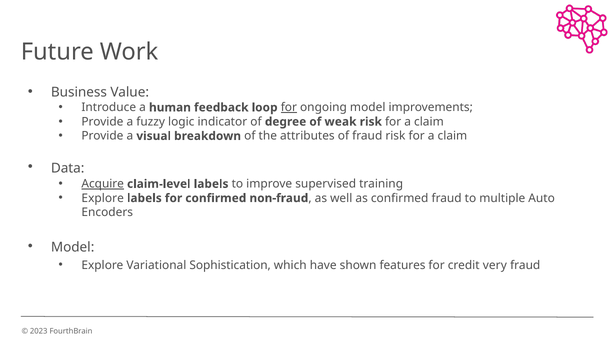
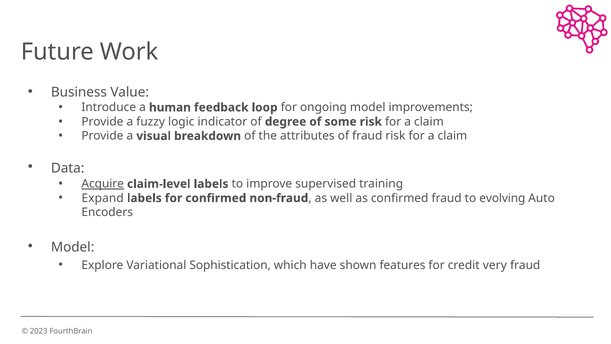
for at (289, 107) underline: present -> none
weak: weak -> some
Explore at (103, 198): Explore -> Expand
multiple: multiple -> evolving
